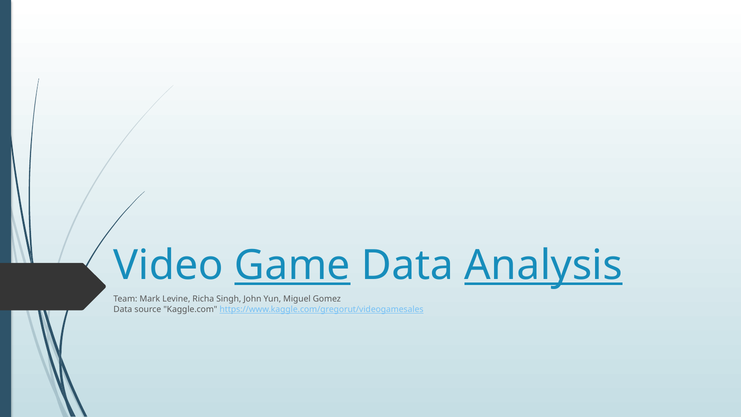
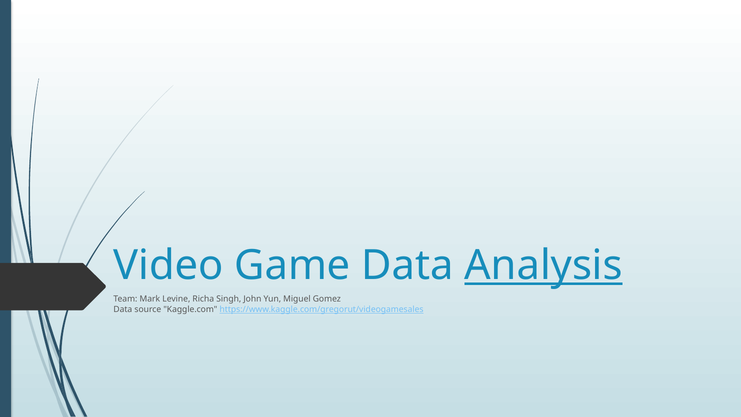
Game underline: present -> none
